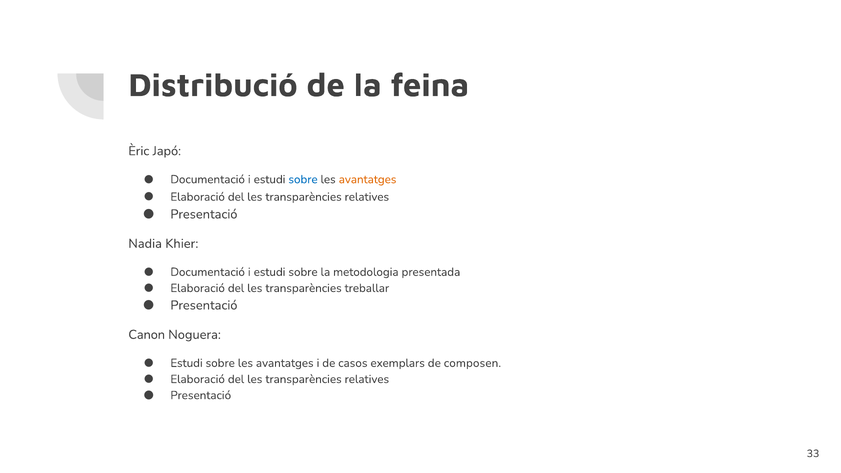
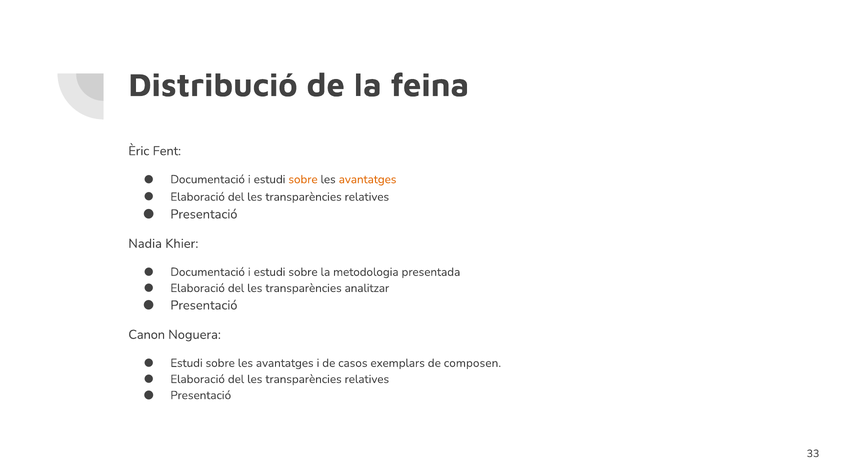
Japó: Japó -> Fent
sobre at (303, 179) colour: blue -> orange
treballar: treballar -> analitzar
